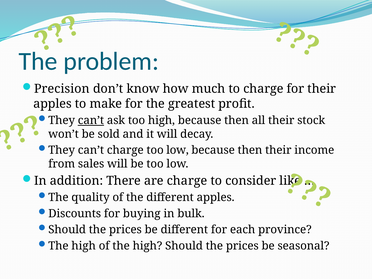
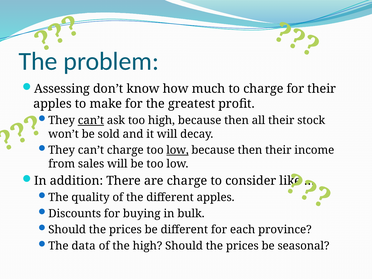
Precision: Precision -> Assessing
low at (178, 150) underline: none -> present
high at (84, 246): high -> data
